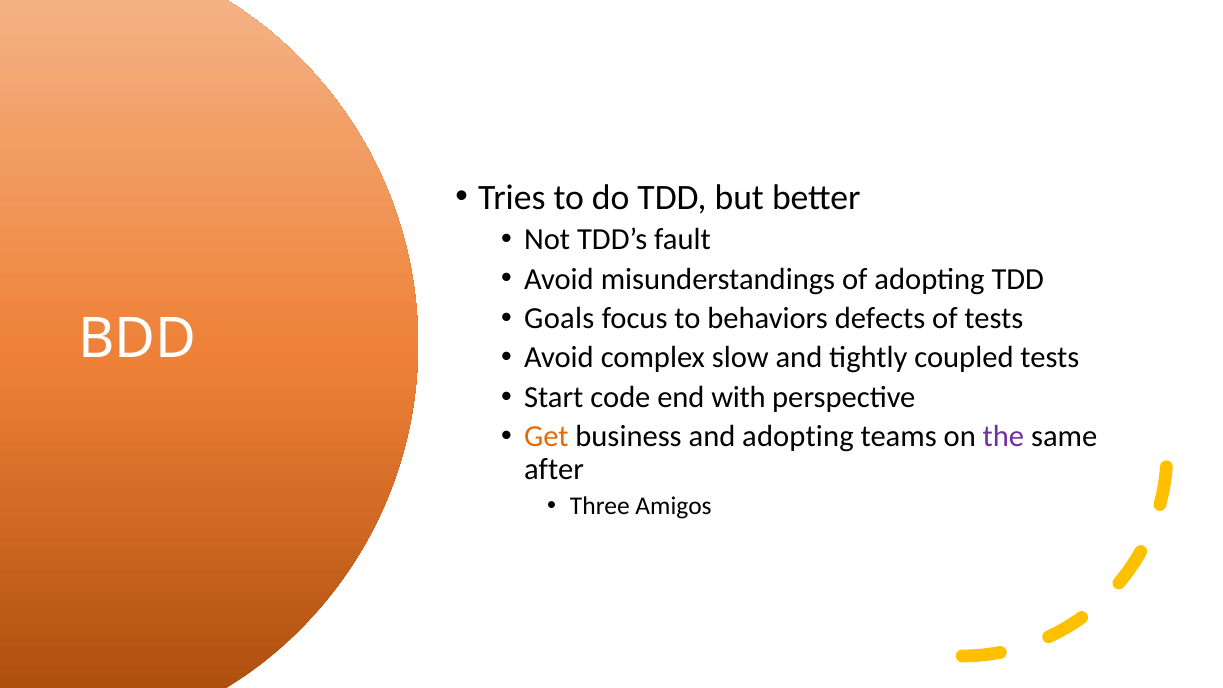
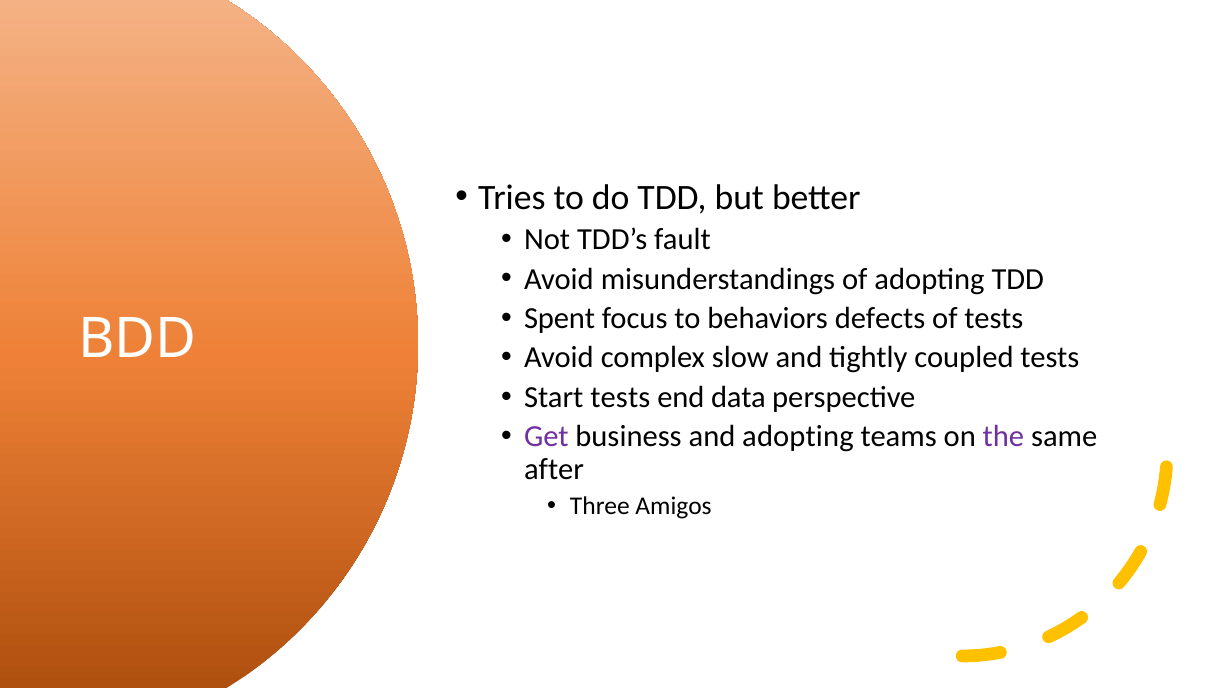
Goals: Goals -> Spent
Start code: code -> tests
with: with -> data
Get colour: orange -> purple
